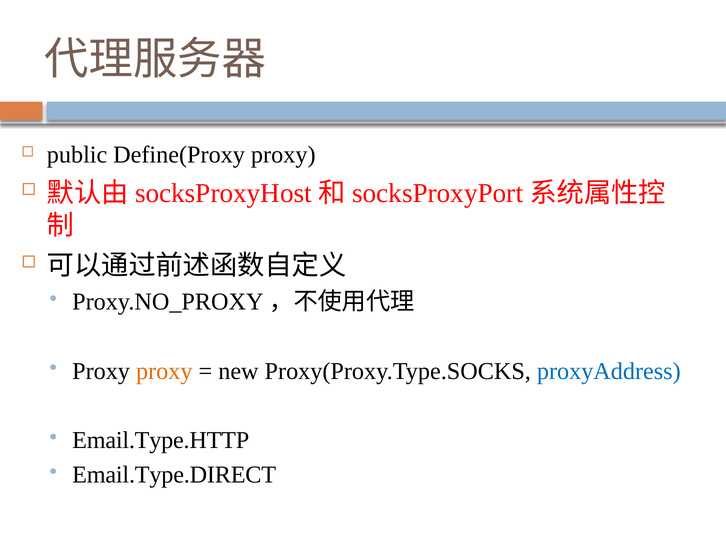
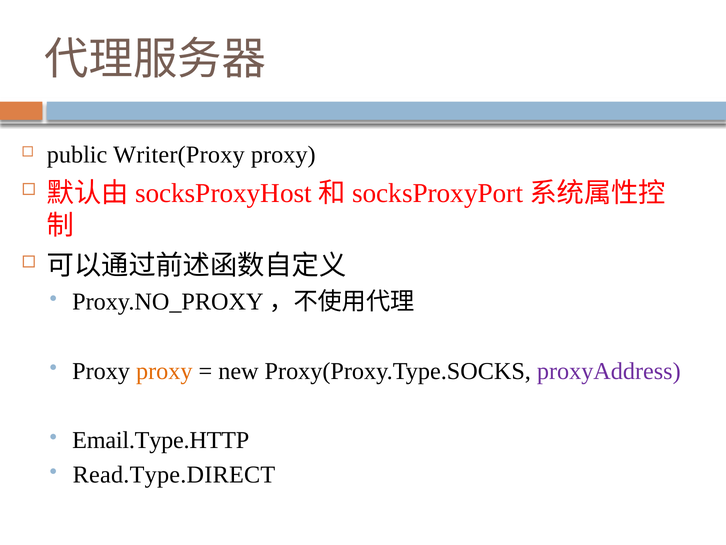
Define(Proxy: Define(Proxy -> Writer(Proxy
proxyAddress colour: blue -> purple
Email.Type.DIRECT: Email.Type.DIRECT -> Read.Type.DIRECT
